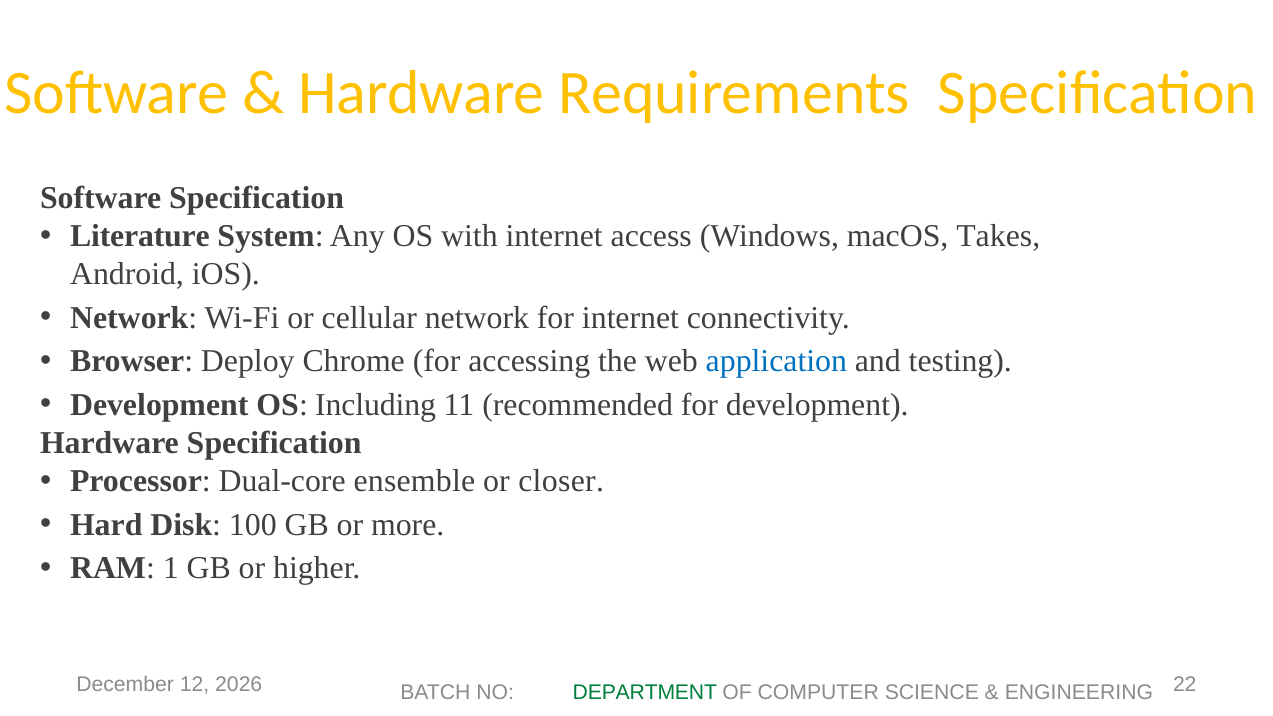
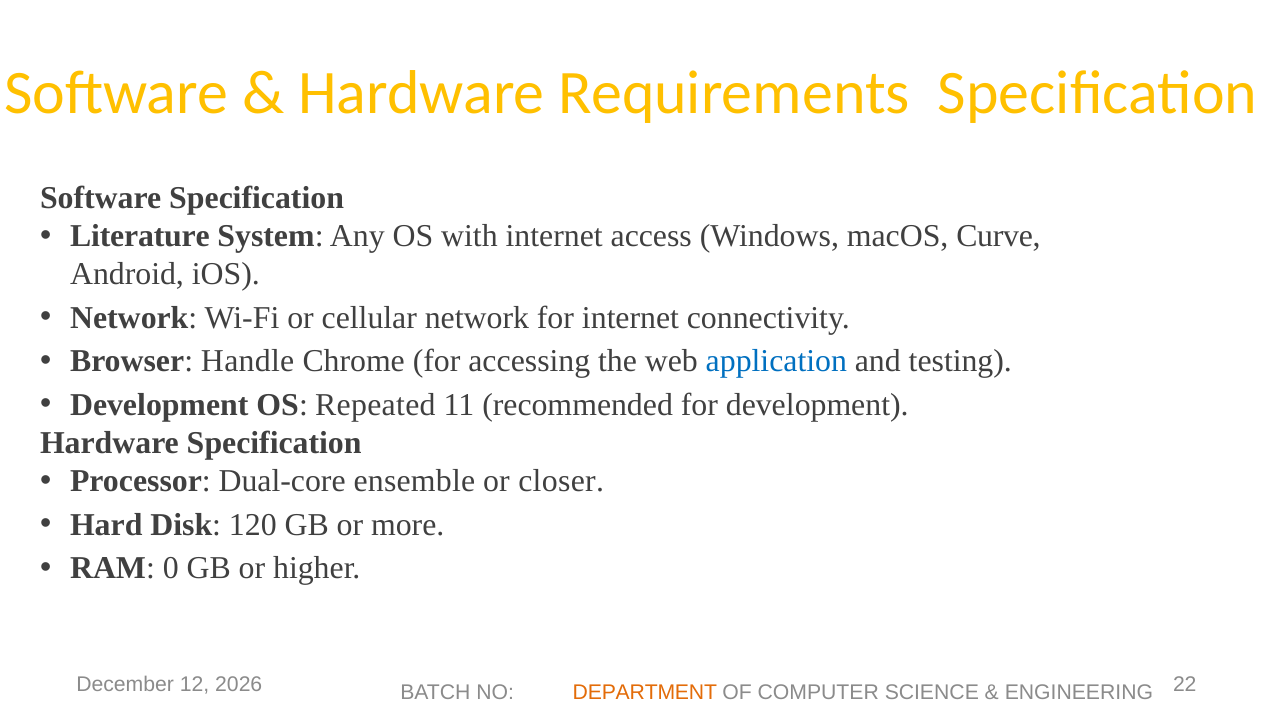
Takes: Takes -> Curve
Deploy: Deploy -> Handle
Including: Including -> Repeated
100: 100 -> 120
1: 1 -> 0
DEPARTMENT colour: green -> orange
